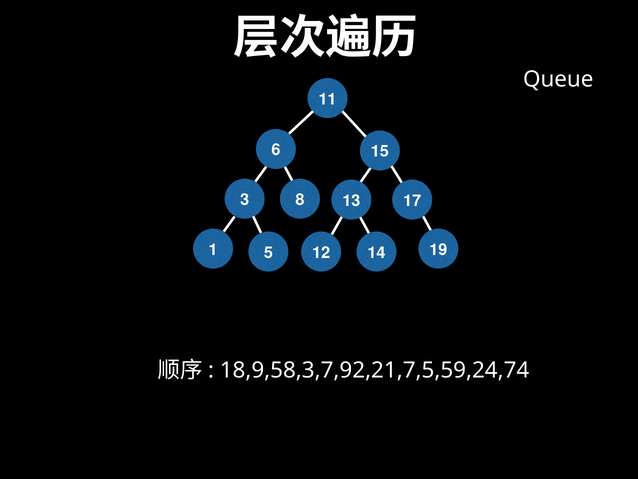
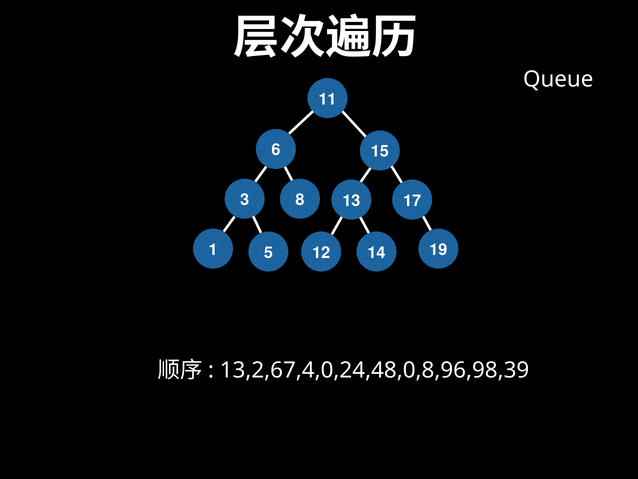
18,9,58,3,7,92,21,7,5,59,24,74: 18,9,58,3,7,92,21,7,5,59,24,74 -> 13,2,67,4,0,24,48,0,8,96,98,39
